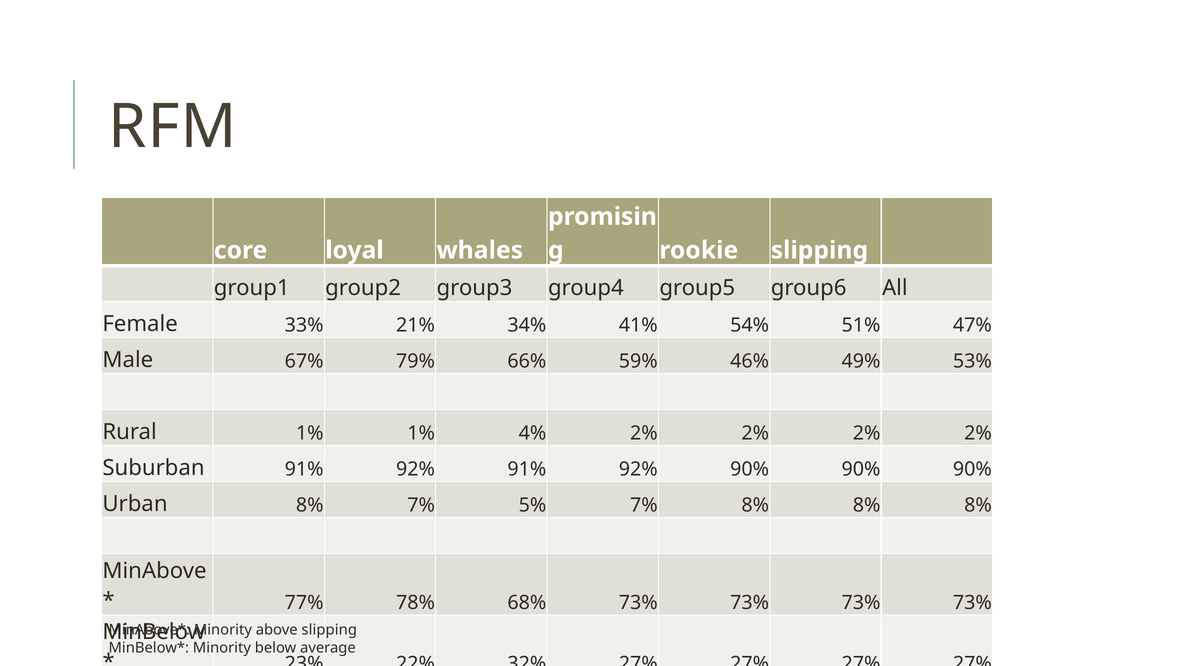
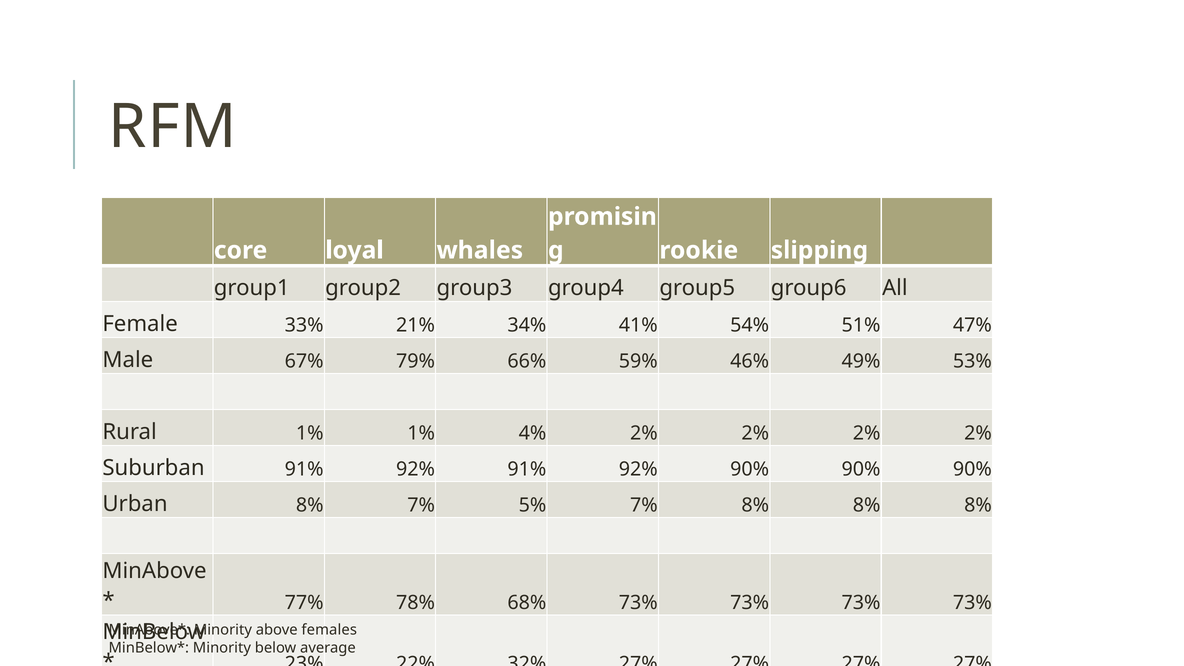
above slipping: slipping -> females
